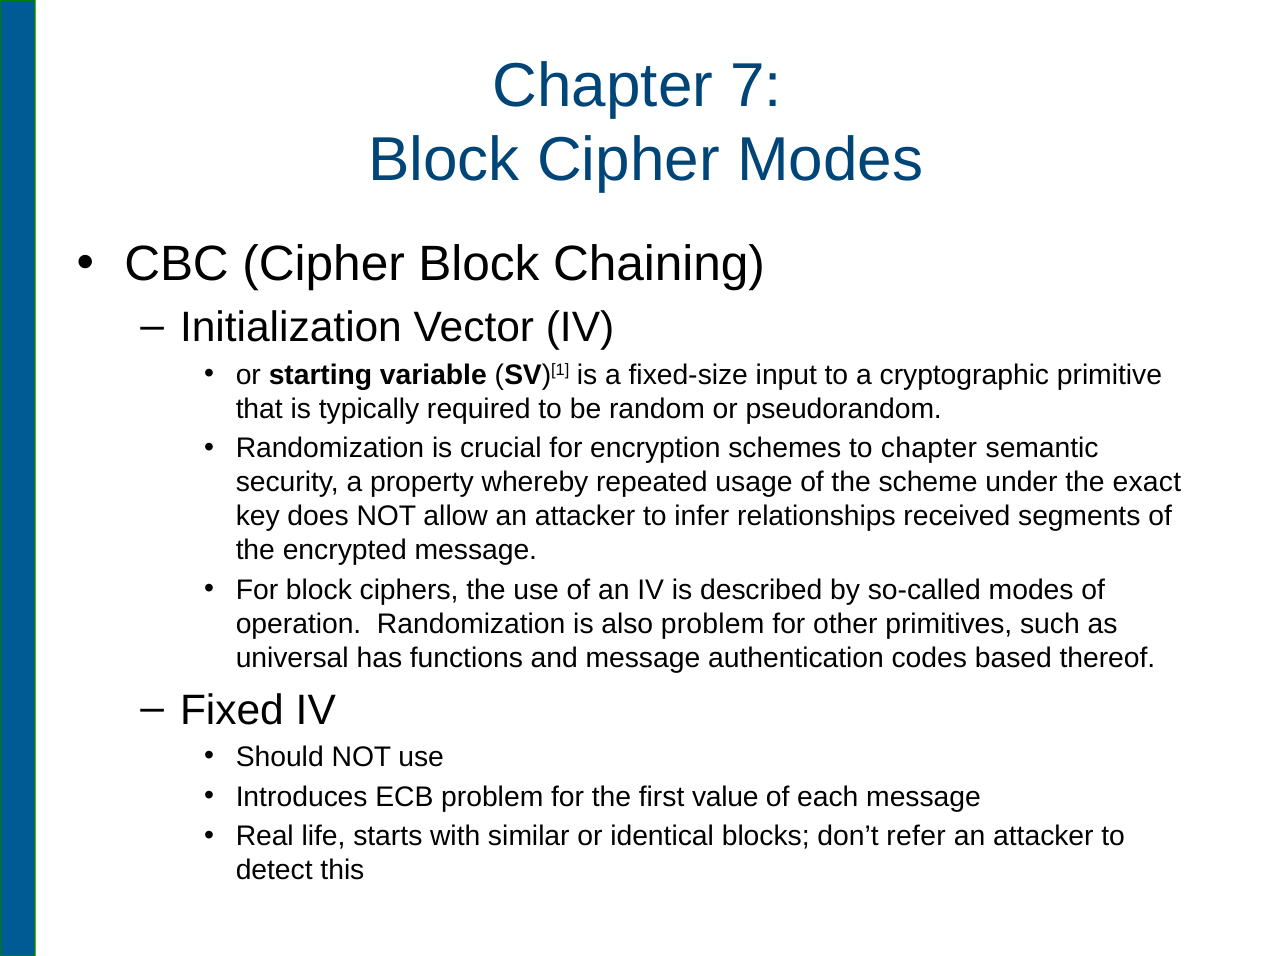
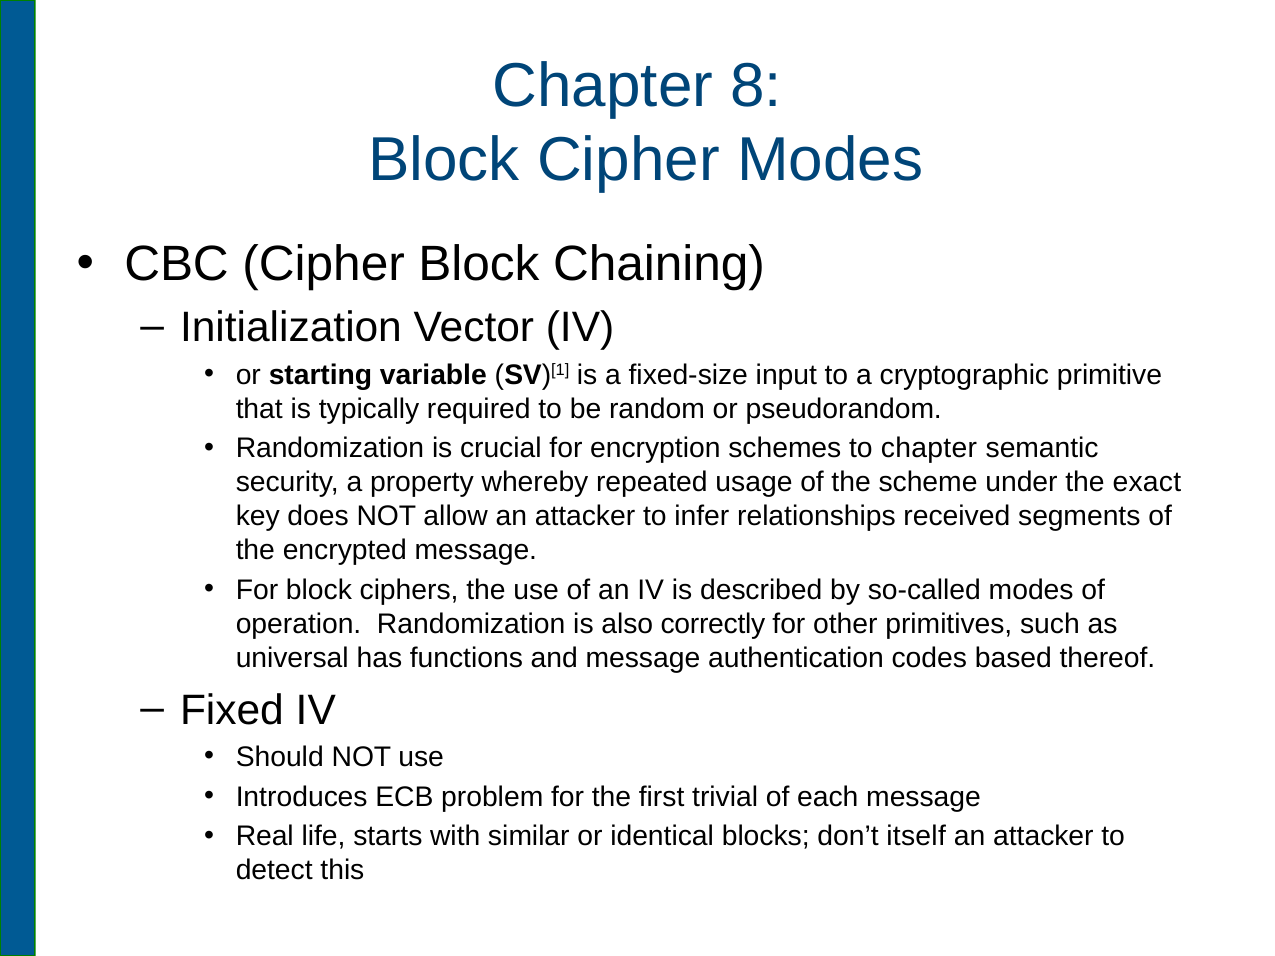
7: 7 -> 8
also problem: problem -> correctly
value: value -> trivial
refer: refer -> itself
